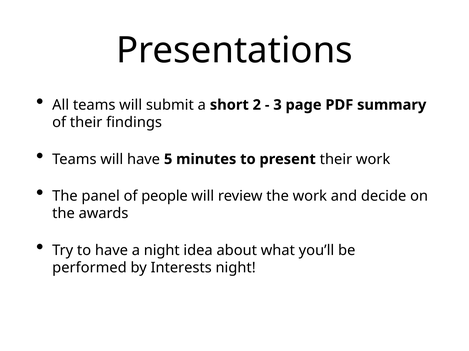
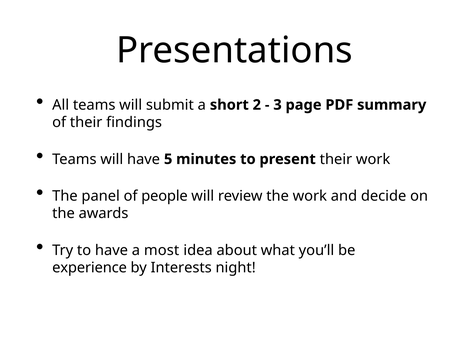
a night: night -> most
performed: performed -> experience
